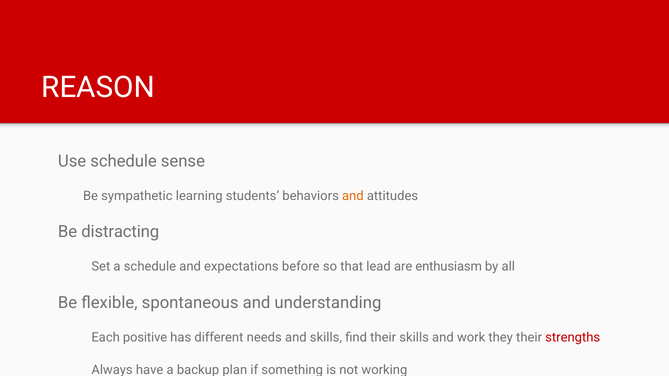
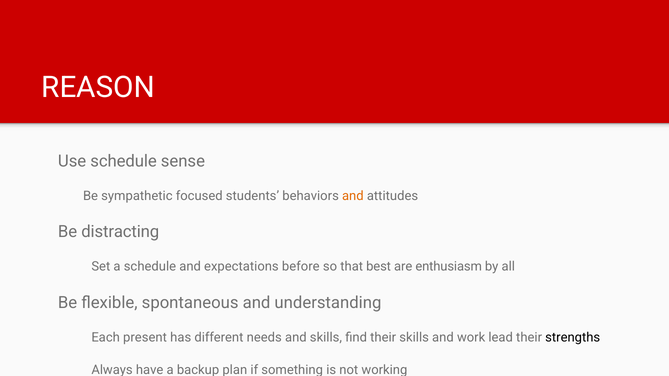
learning: learning -> focused
lead: lead -> best
positive: positive -> present
they: they -> lead
strengths colour: red -> black
